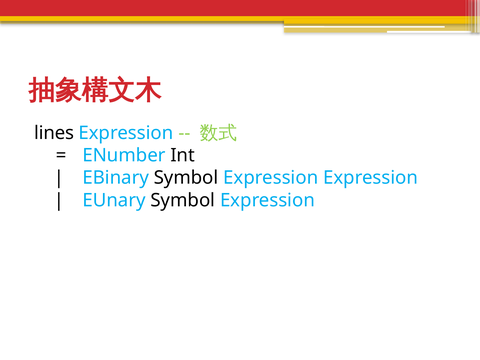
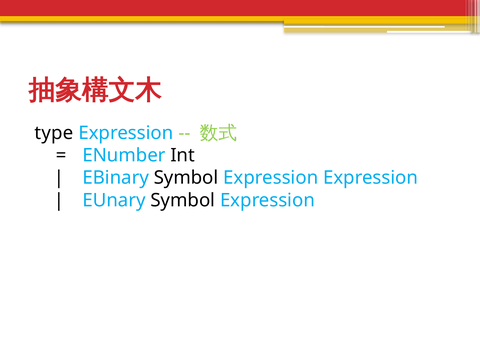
lines: lines -> type
